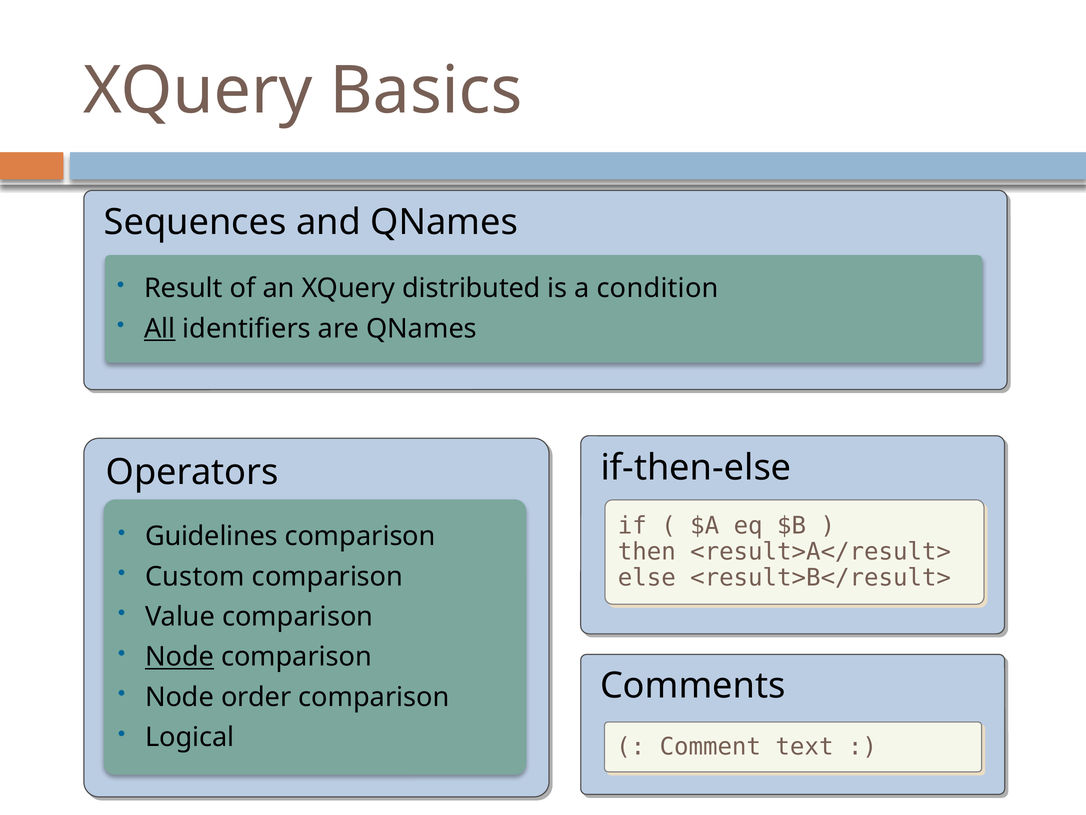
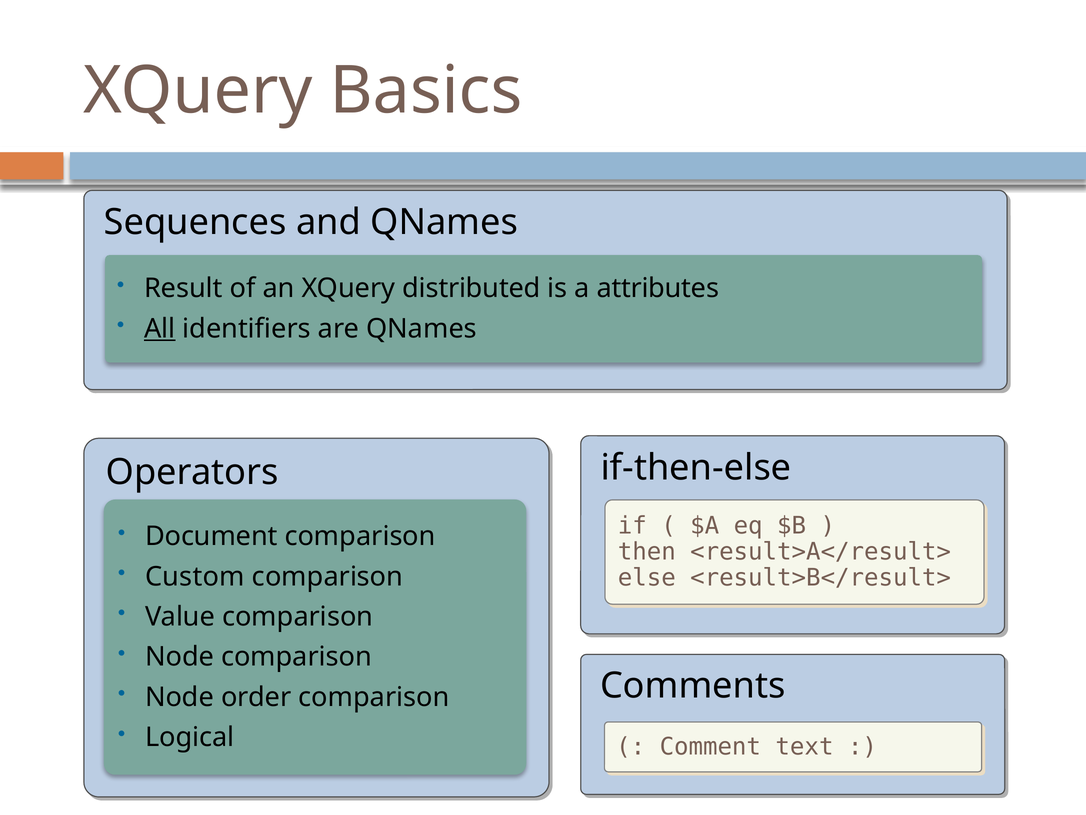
condition: condition -> attributes
Guidelines: Guidelines -> Document
Node at (180, 657) underline: present -> none
